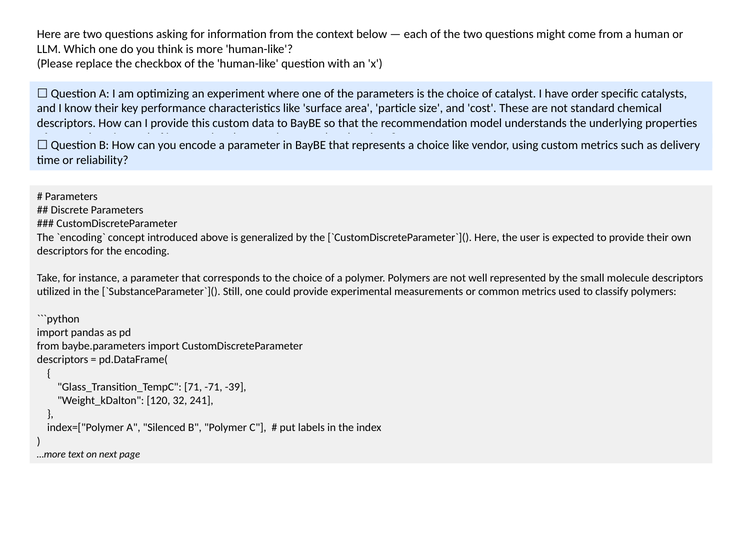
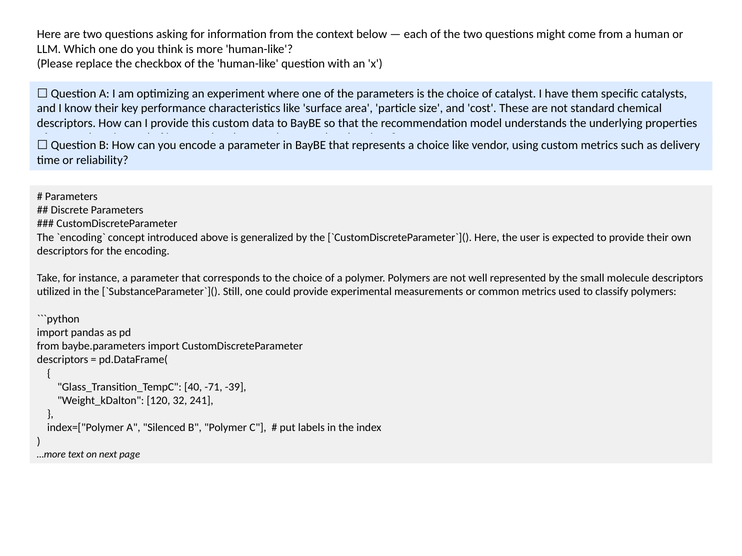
have order: order -> them
71: 71 -> 40
